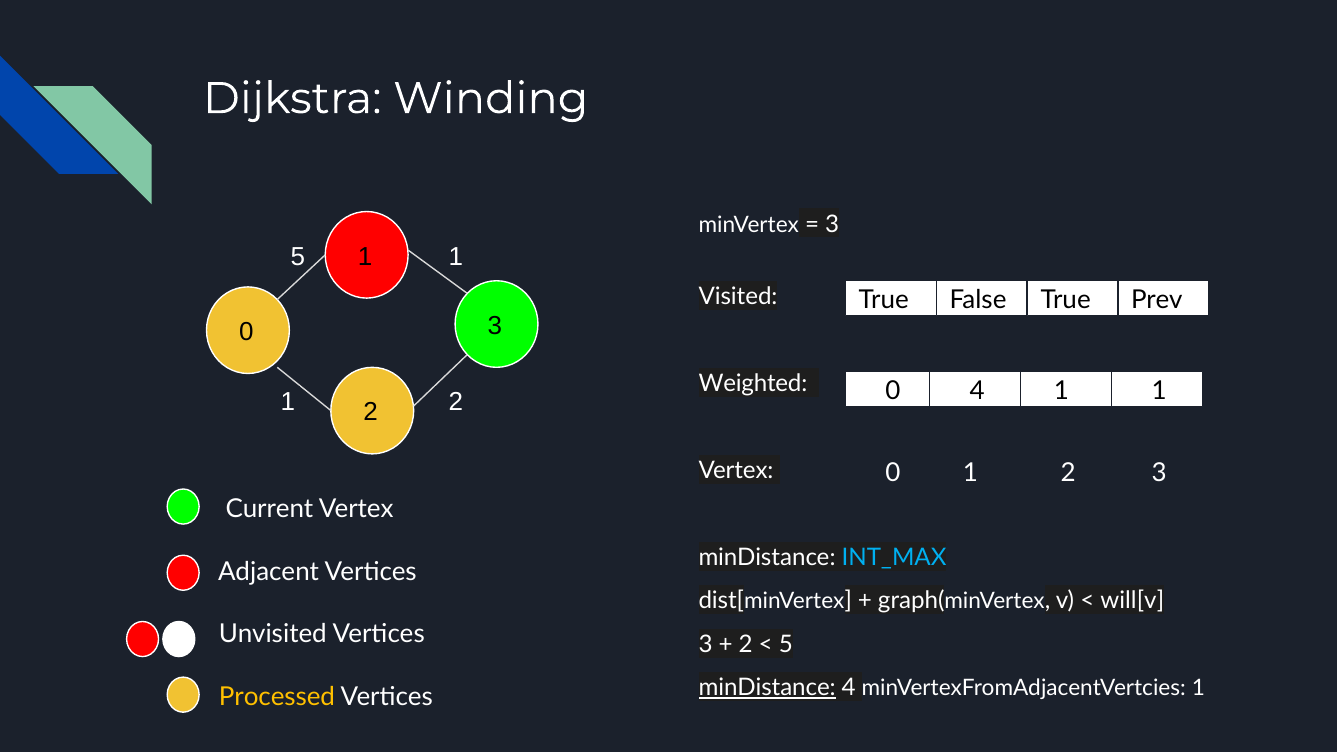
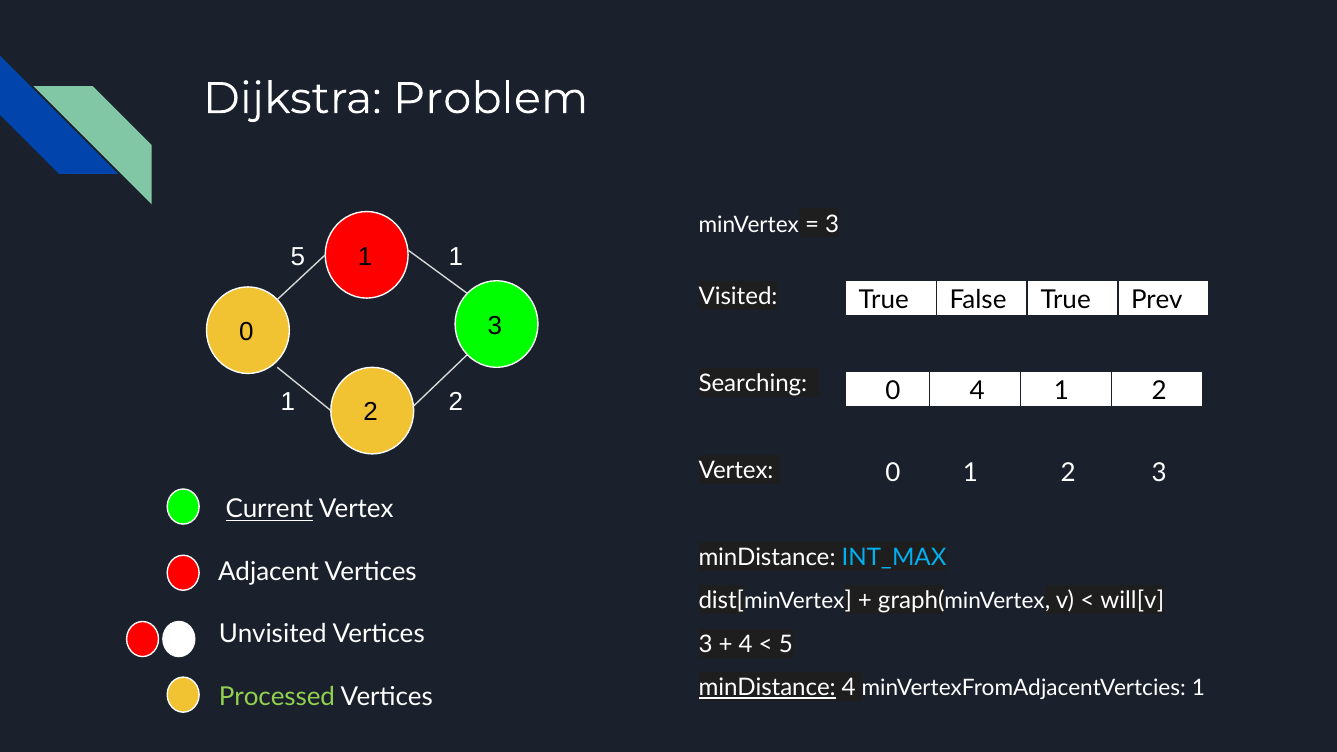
Winding: Winding -> Problem
Weighted: Weighted -> Searching
4 1 1: 1 -> 2
Current underline: none -> present
2 at (746, 644): 2 -> 4
Processed colour: yellow -> light green
